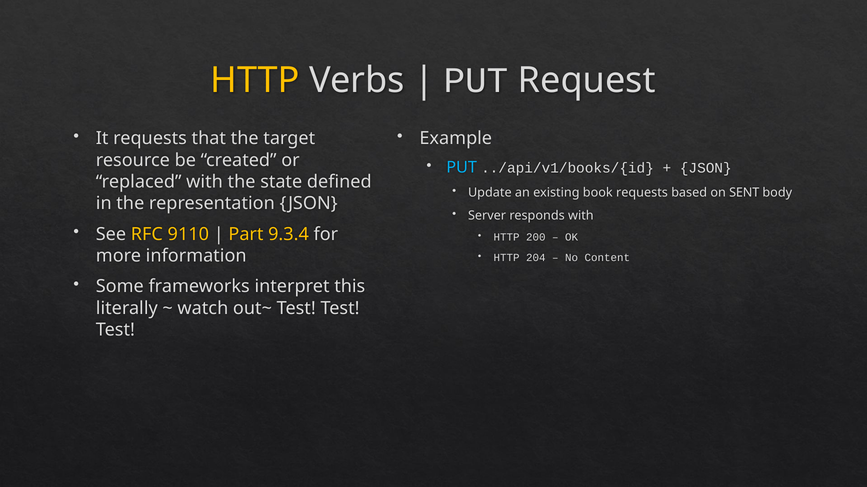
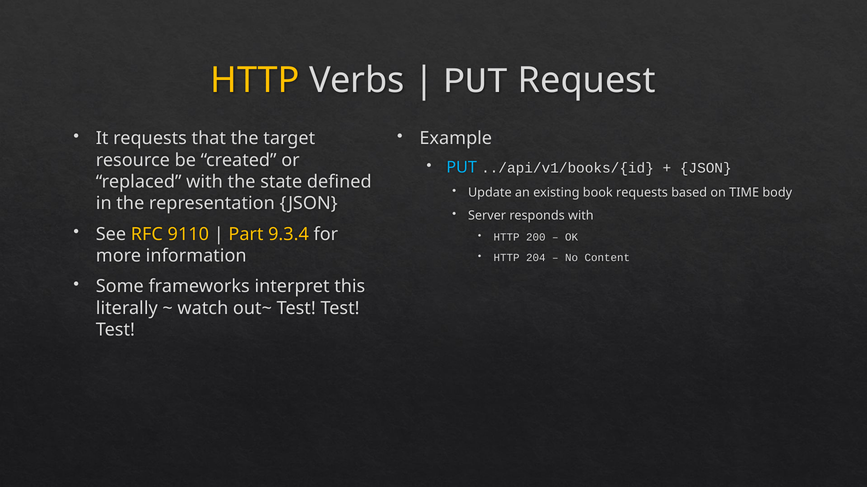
SENT: SENT -> TIME
